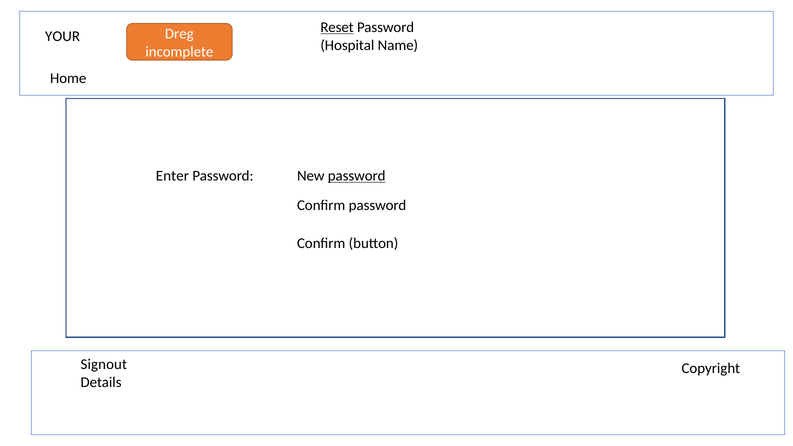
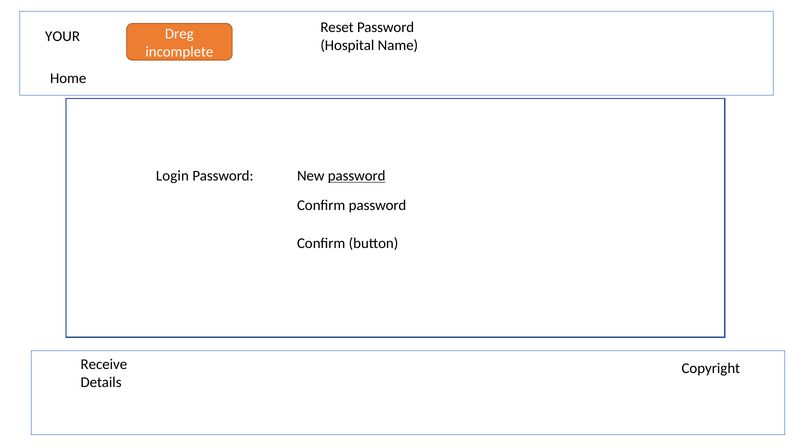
Reset underline: present -> none
Enter: Enter -> Login
Signout: Signout -> Receive
